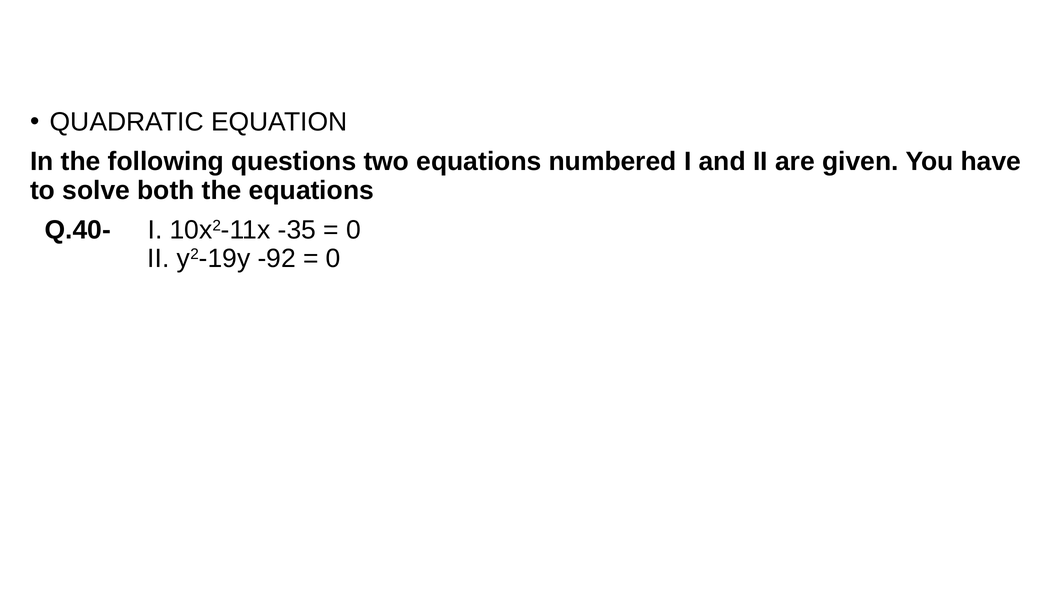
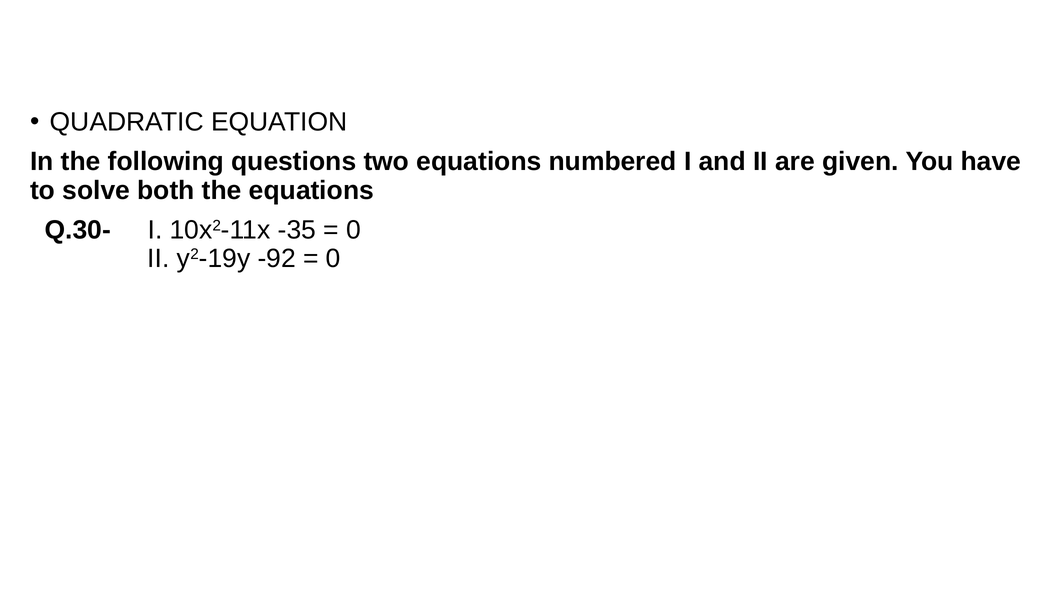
Q.40-: Q.40- -> Q.30-
